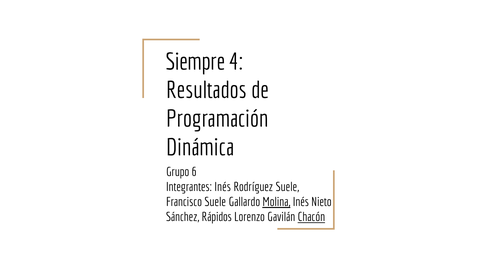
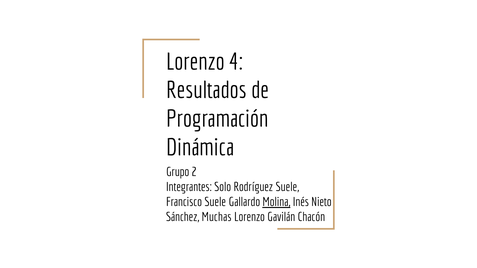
Siempre at (195, 62): Siempre -> Lorenzo
6: 6 -> 2
Integrantes Inés: Inés -> Solo
Rápidos: Rápidos -> Muchas
Chacón underline: present -> none
